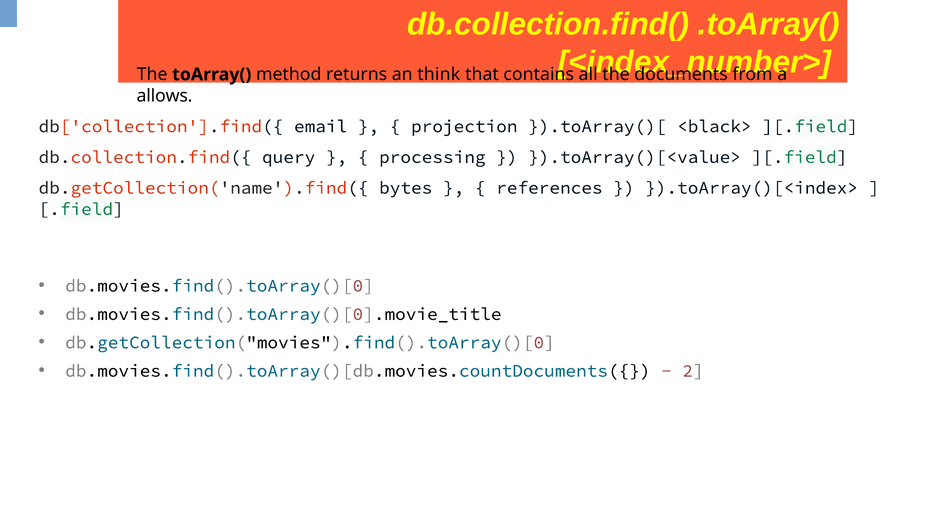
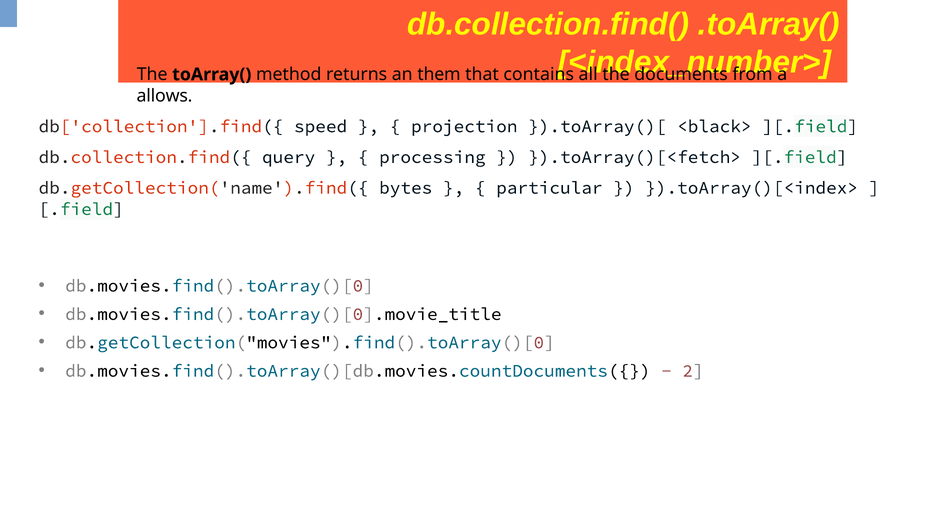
think: think -> them
email: email -> speed
}).toArray()[<value>: }).toArray()[<value> -> }).toArray()[<fetch>
references: references -> particular
